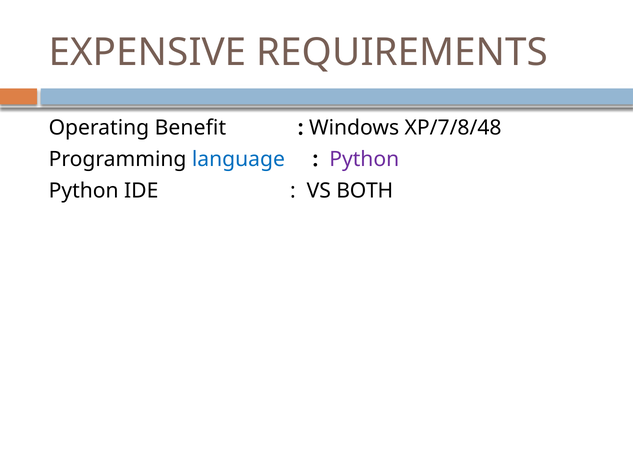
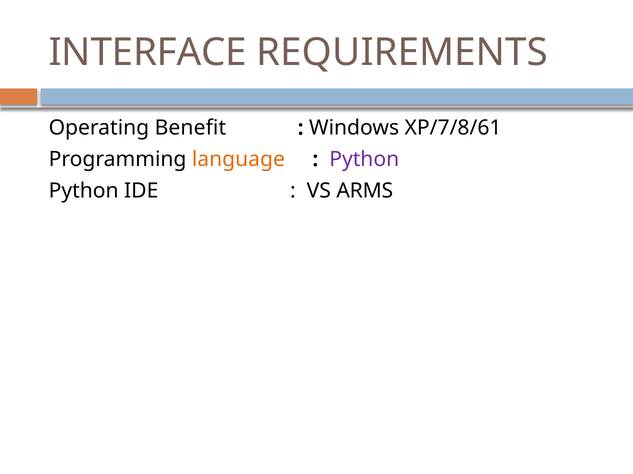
EXPENSIVE: EXPENSIVE -> INTERFACE
XP/7/8/48: XP/7/8/48 -> XP/7/8/61
language colour: blue -> orange
BOTH: BOTH -> ARMS
